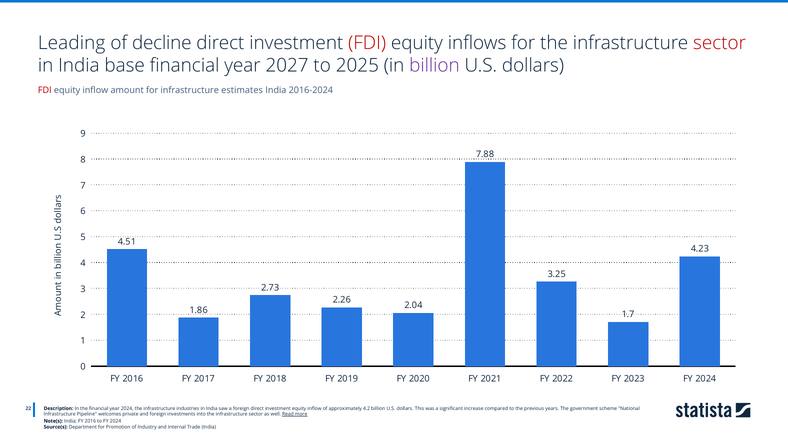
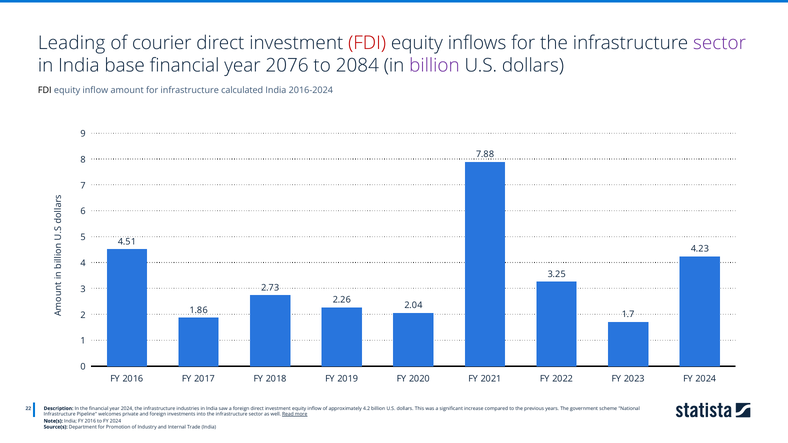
decline: decline -> courier
sector at (720, 43) colour: red -> purple
2027: 2027 -> 2076
2025: 2025 -> 2084
FDI at (45, 91) colour: red -> black
estimates: estimates -> calculated
